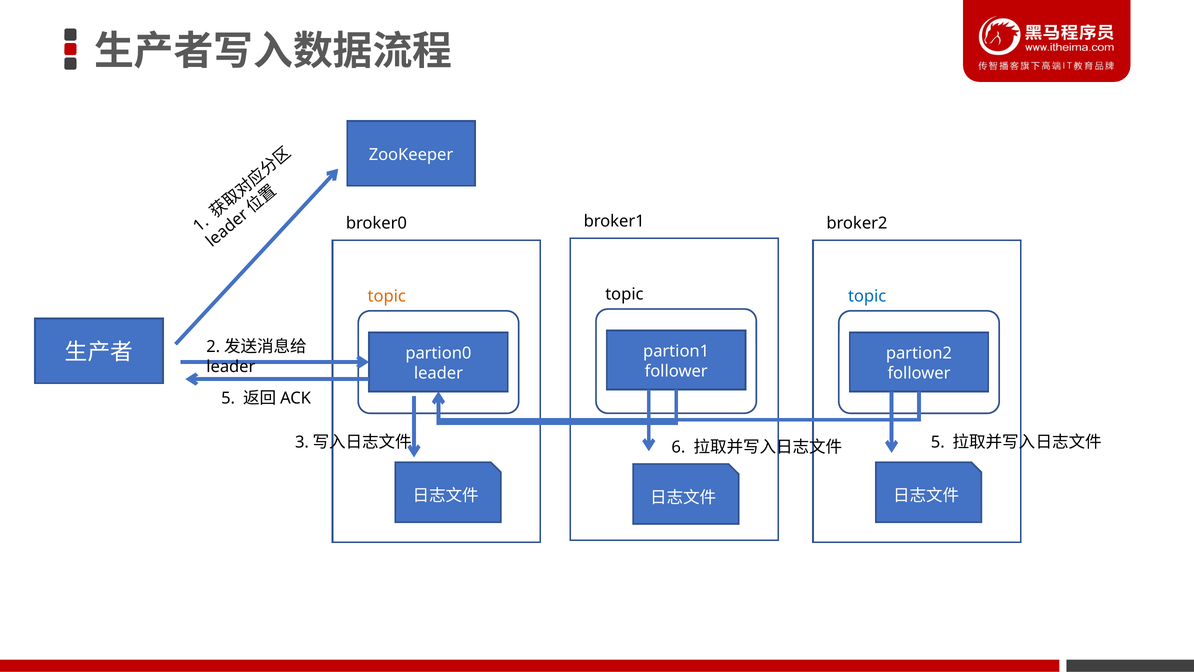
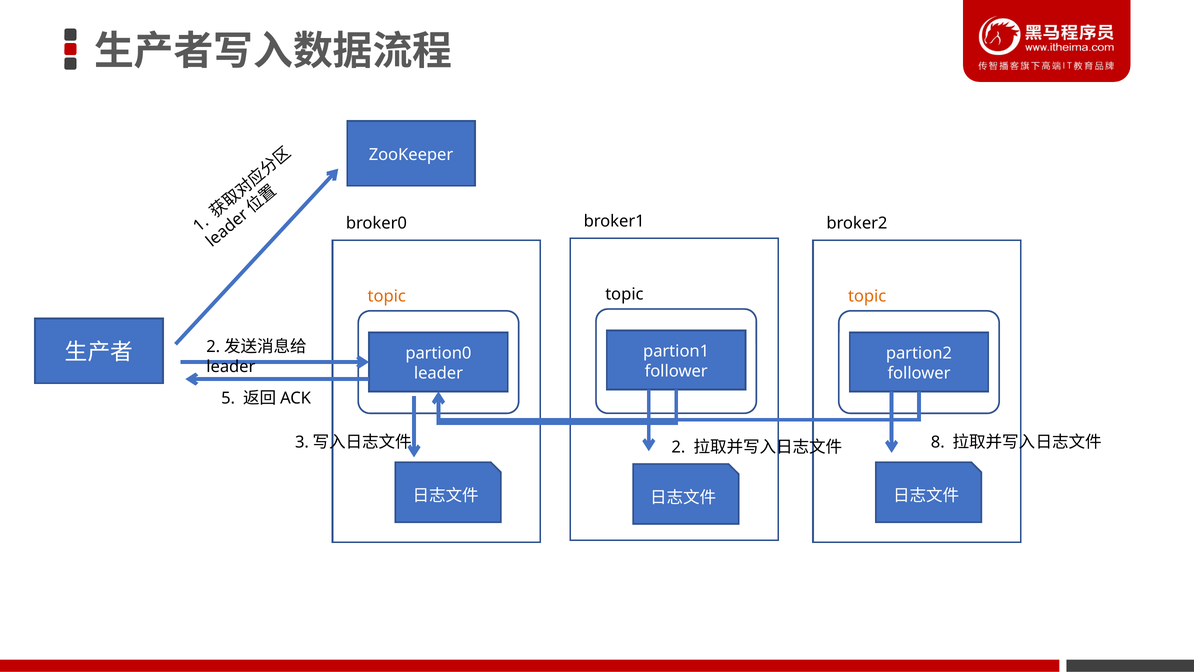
topic at (867, 296) colour: blue -> orange
6: 6 -> 2
5 at (938, 442): 5 -> 8
